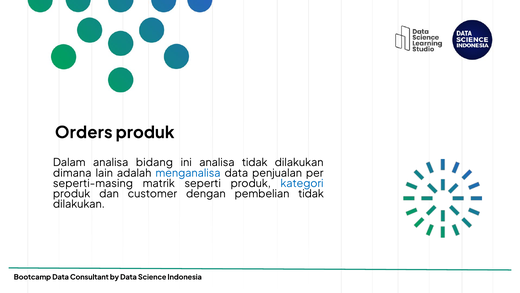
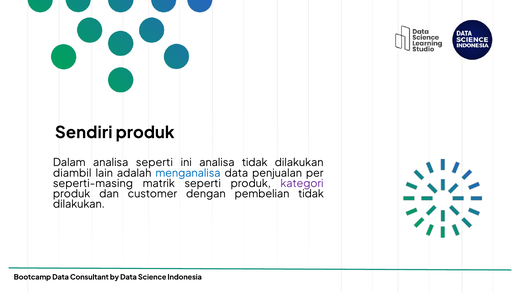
Orders: Orders -> Sendiri
analisa bidang: bidang -> seperti
dimana: dimana -> diambil
kategori colour: blue -> purple
